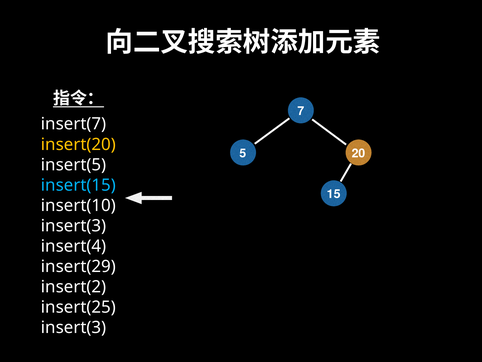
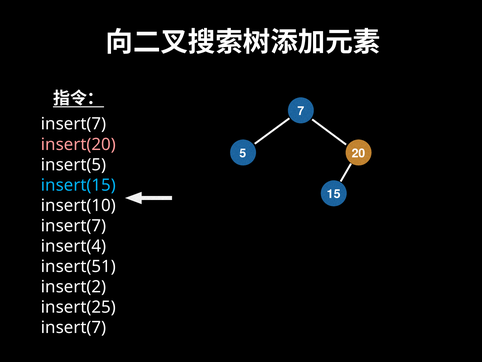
insert(20 colour: yellow -> pink
insert(3 at (74, 226): insert(3 -> insert(7
insert(29: insert(29 -> insert(51
insert(3 at (74, 327): insert(3 -> insert(7
